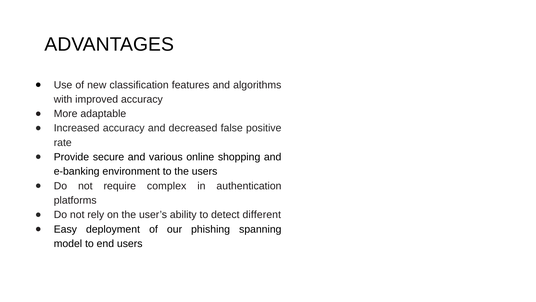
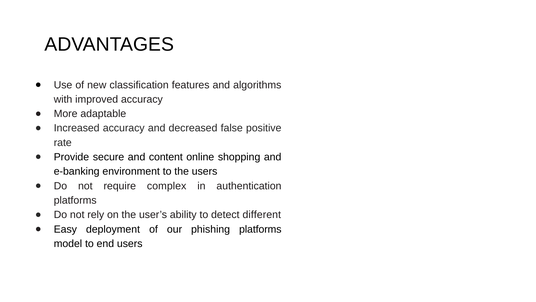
various: various -> content
phishing spanning: spanning -> platforms
